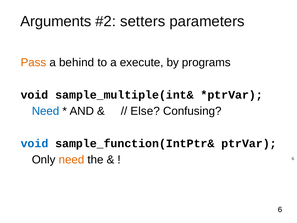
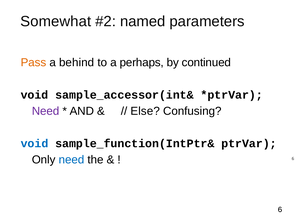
Arguments: Arguments -> Somewhat
setters: setters -> named
execute: execute -> perhaps
programs: programs -> continued
sample_multiple(int&: sample_multiple(int& -> sample_accessor(int&
Need at (46, 111) colour: blue -> purple
need at (71, 160) colour: orange -> blue
